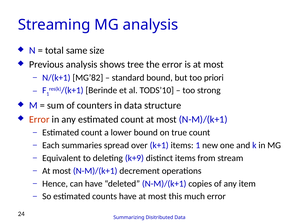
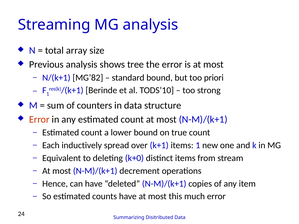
same: same -> array
summaries: summaries -> inductively
k+9: k+9 -> k+0
